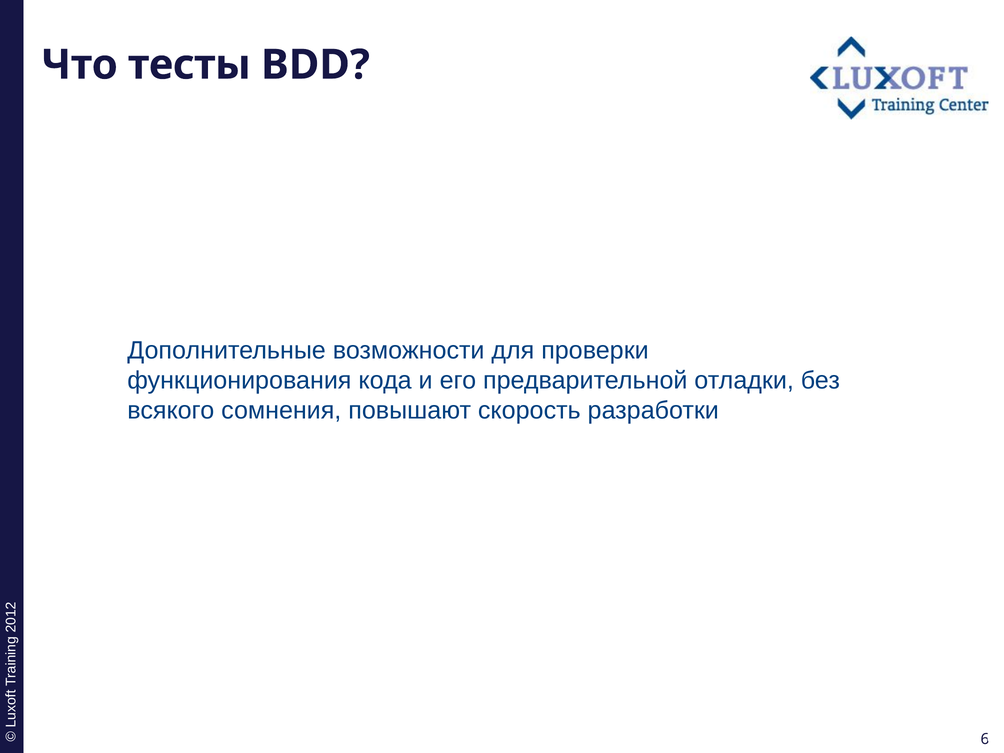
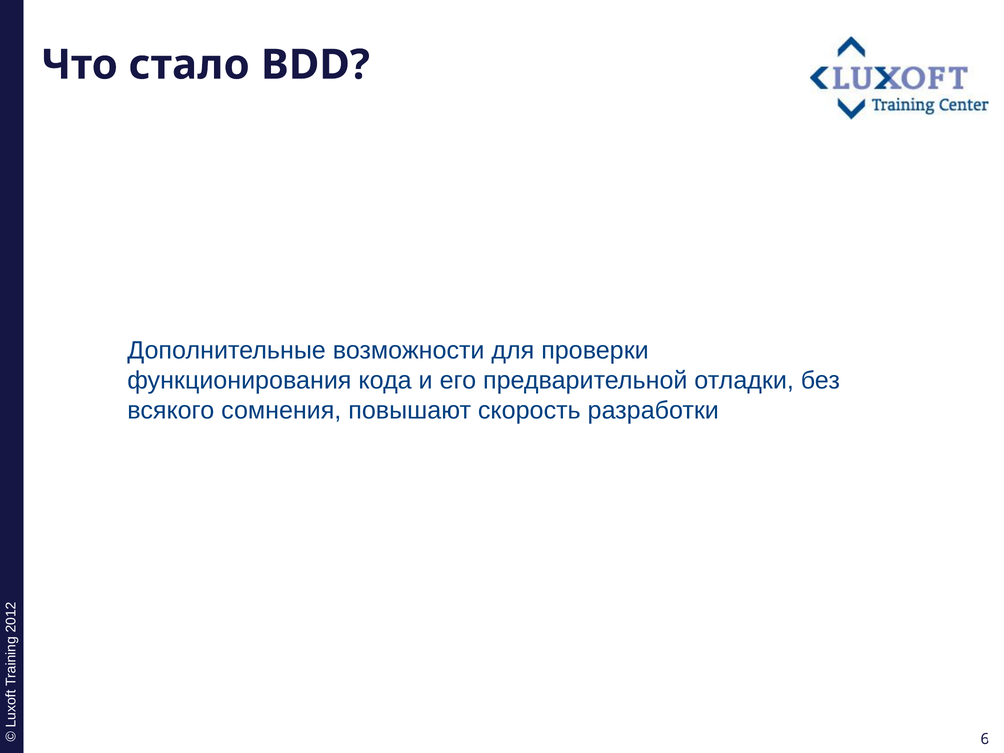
тесты: тесты -> стало
